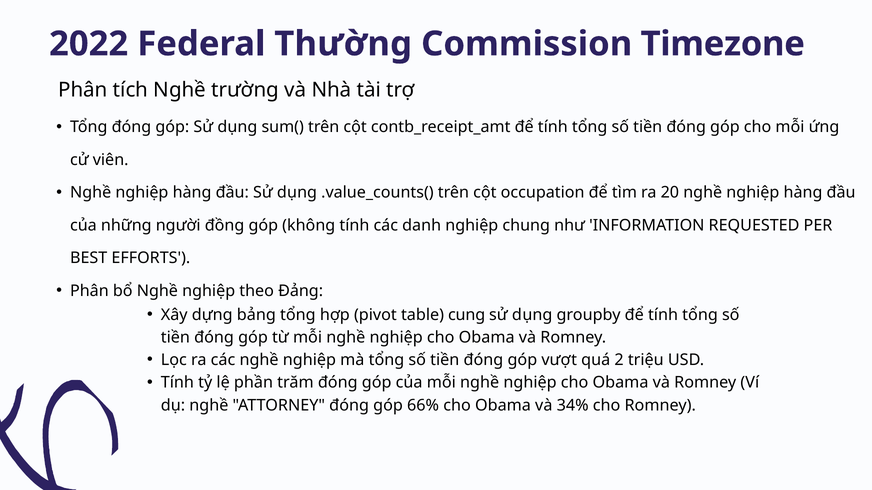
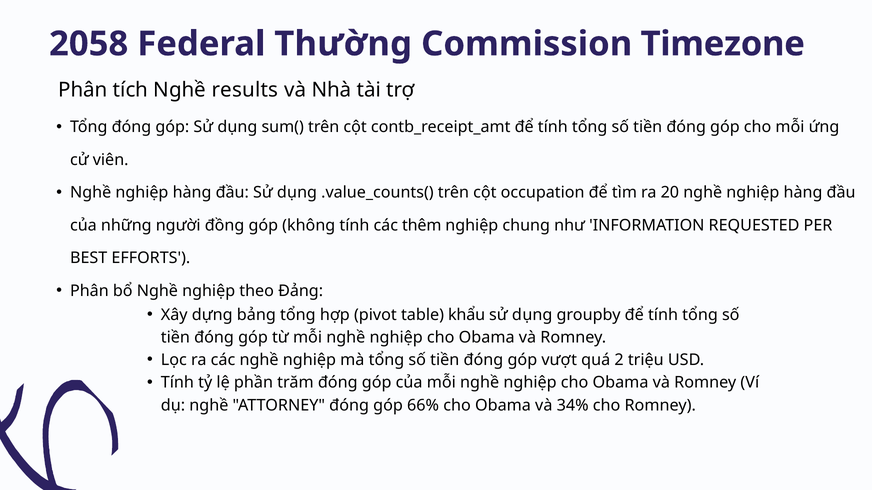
2022: 2022 -> 2058
trường: trường -> results
danh: danh -> thêm
cung: cung -> khẩu
